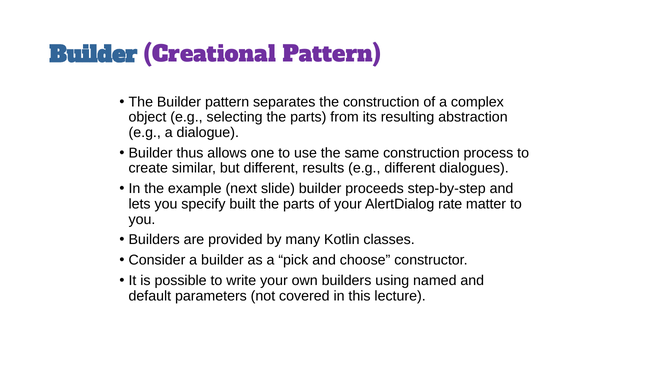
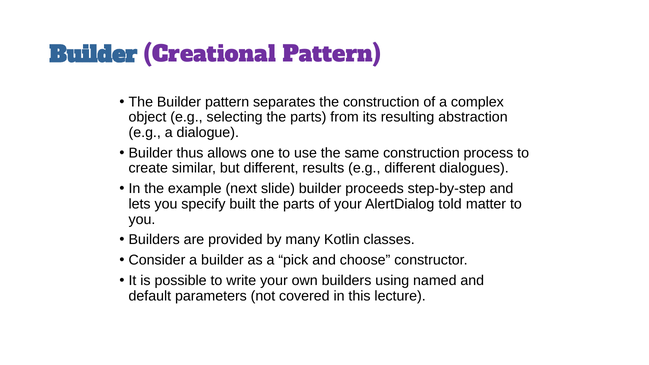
rate: rate -> told
